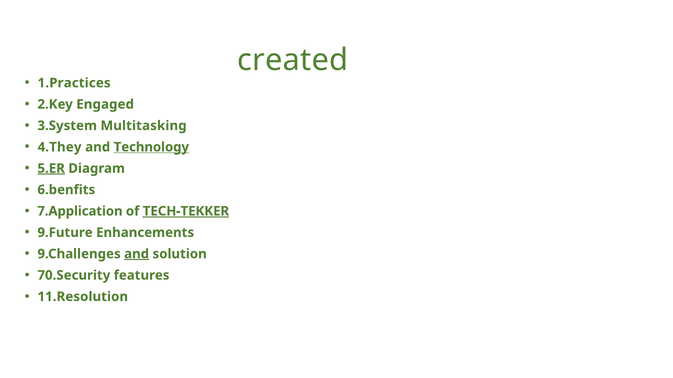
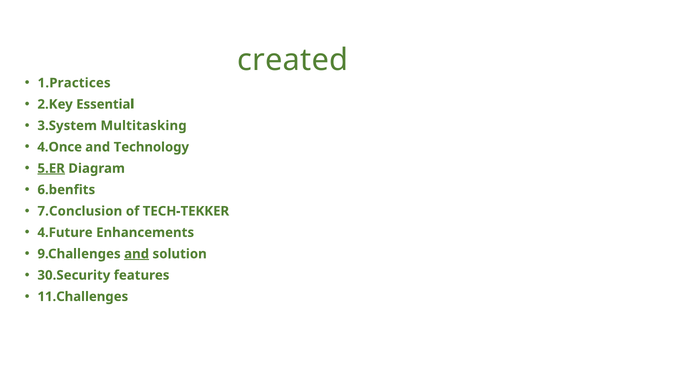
Engaged: Engaged -> Essential
4.They: 4.They -> 4.Once
Technology underline: present -> none
7.Application: 7.Application -> 7.Conclusion
TECH-TEKKER underline: present -> none
9.Future: 9.Future -> 4.Future
70.Security: 70.Security -> 30.Security
11.Resolution: 11.Resolution -> 11.Challenges
